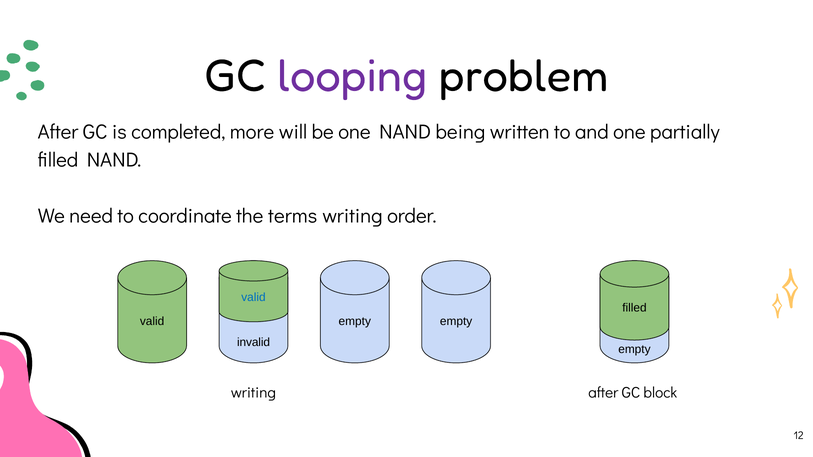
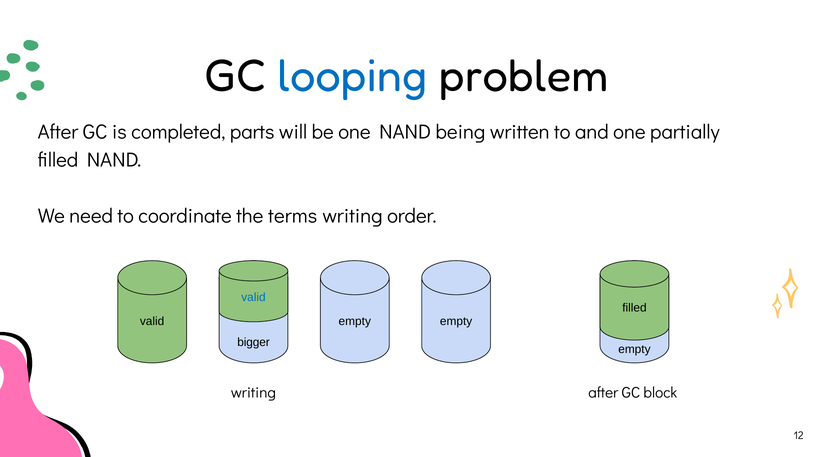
looping colour: purple -> blue
more: more -> parts
invalid: invalid -> bigger
